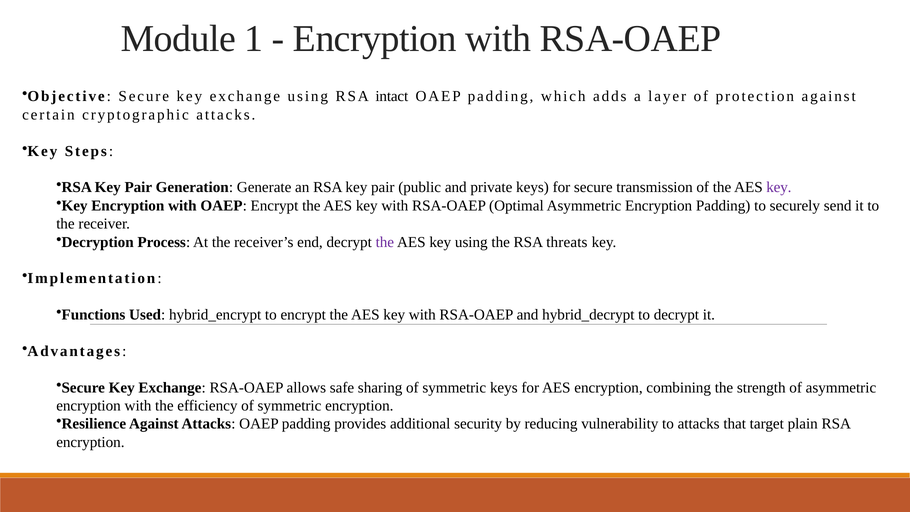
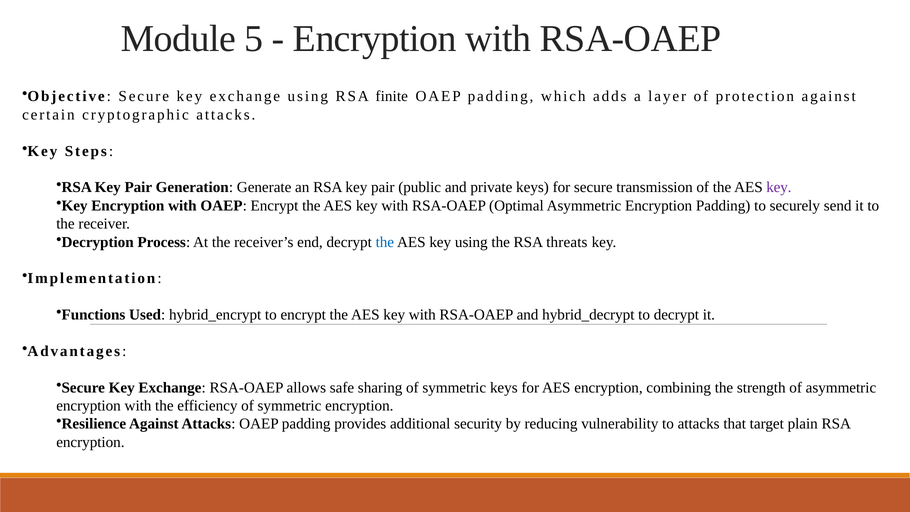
1: 1 -> 5
intact: intact -> finite
the at (385, 242) colour: purple -> blue
